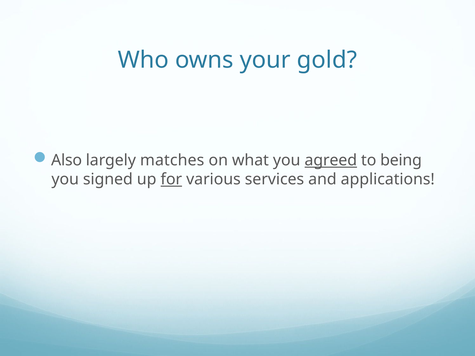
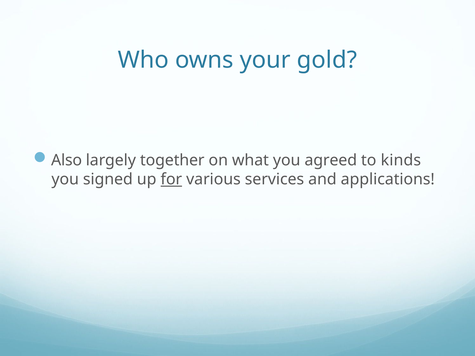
matches: matches -> together
agreed underline: present -> none
being: being -> kinds
